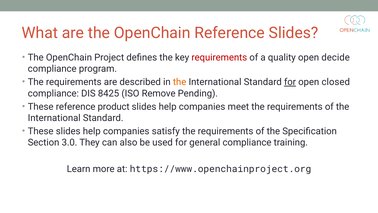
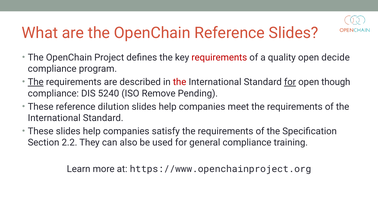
The at (36, 82) underline: none -> present
the at (180, 82) colour: orange -> red
closed: closed -> though
8425: 8425 -> 5240
product: product -> dilution
3.0: 3.0 -> 2.2
